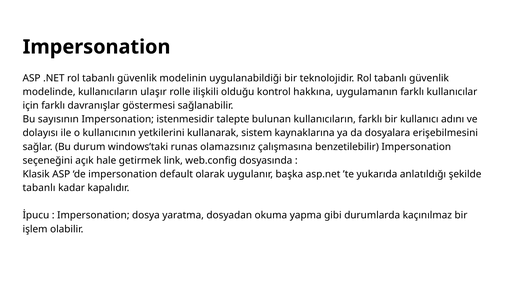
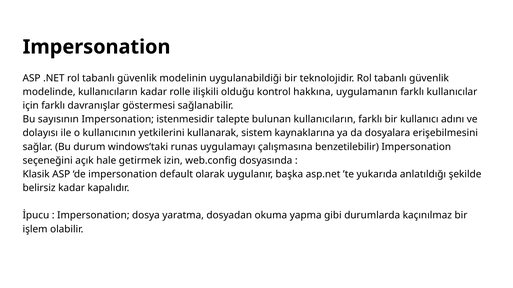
kullanıcıların ulaşır: ulaşır -> kadar
olamazsınız: olamazsınız -> uygulamayı
link: link -> izin
tabanlı at (39, 188): tabanlı -> belirsiz
